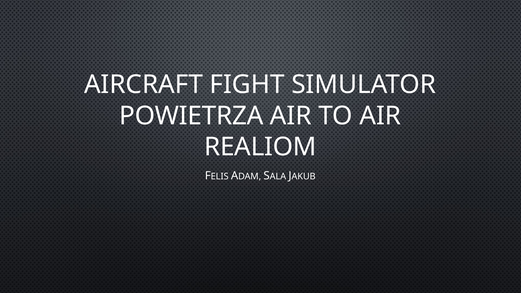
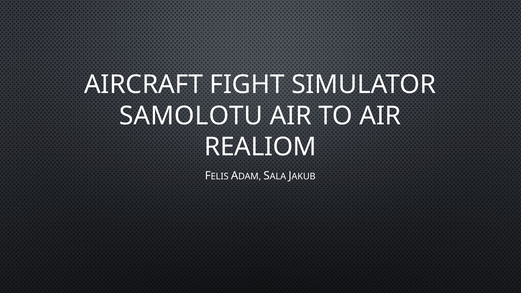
POWIETRZA: POWIETRZA -> SAMOLOTU
